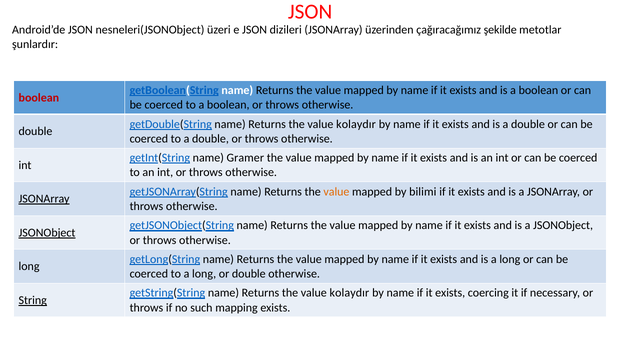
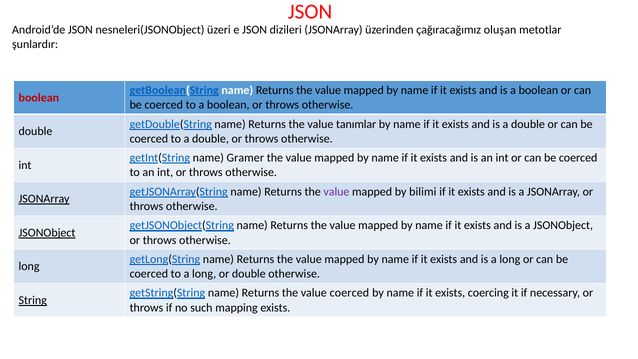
şekilde: şekilde -> oluşan
kolaydır at (356, 124): kolaydır -> tanımlar
value at (336, 192) colour: orange -> purple
kolaydır at (349, 293): kolaydır -> coerced
